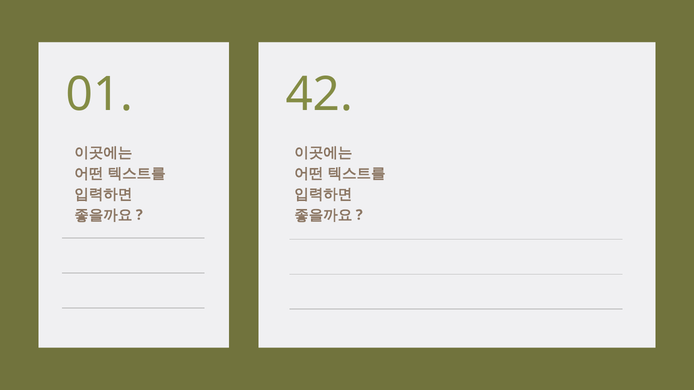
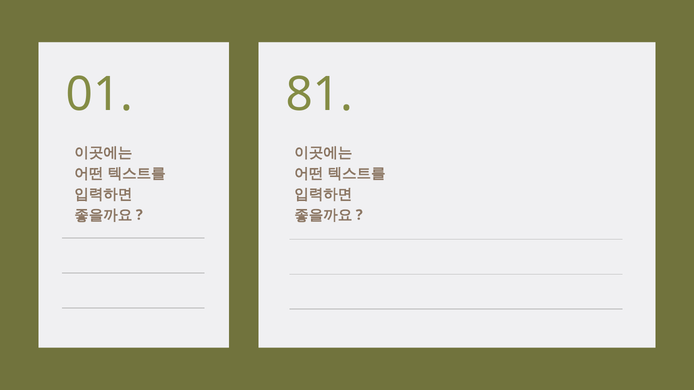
42: 42 -> 81
